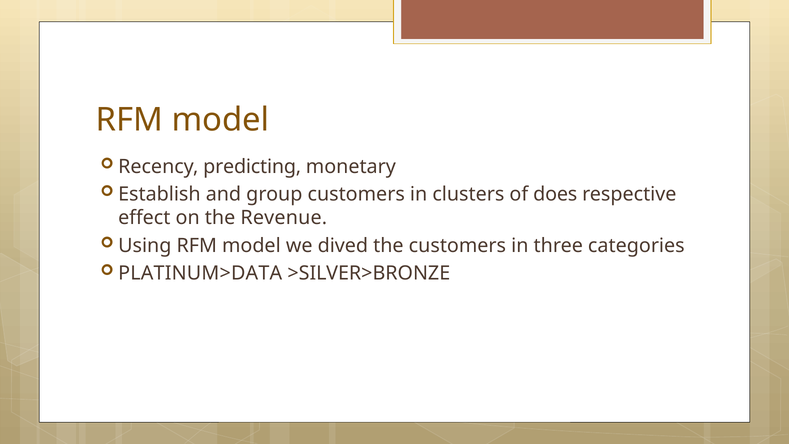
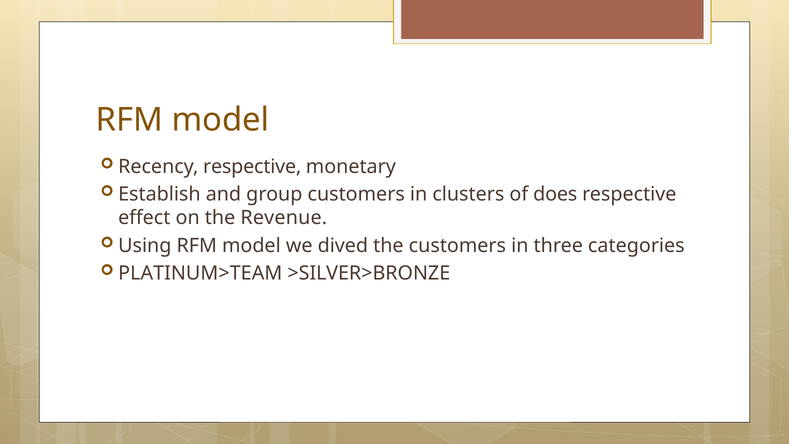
Recency predicting: predicting -> respective
PLATINUM>DATA: PLATINUM>DATA -> PLATINUM>TEAM
